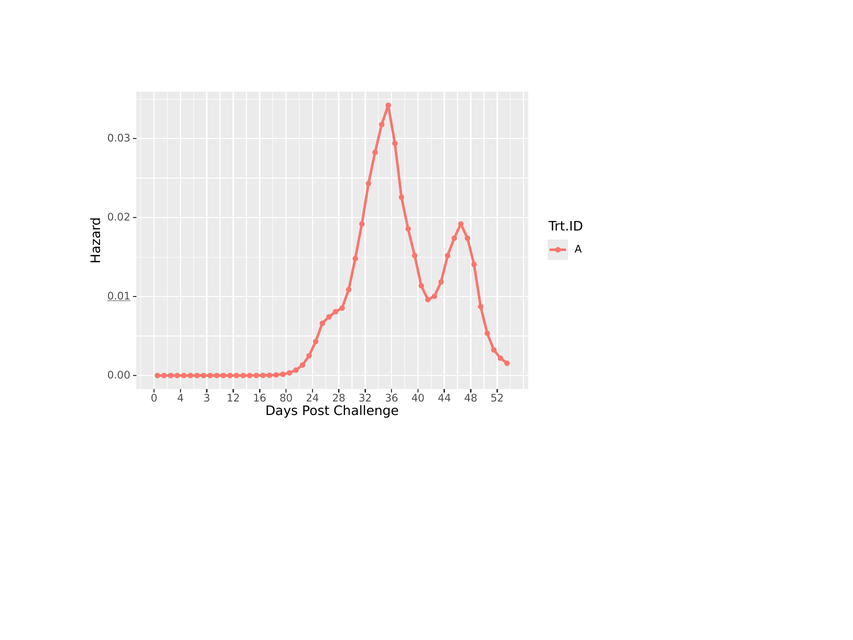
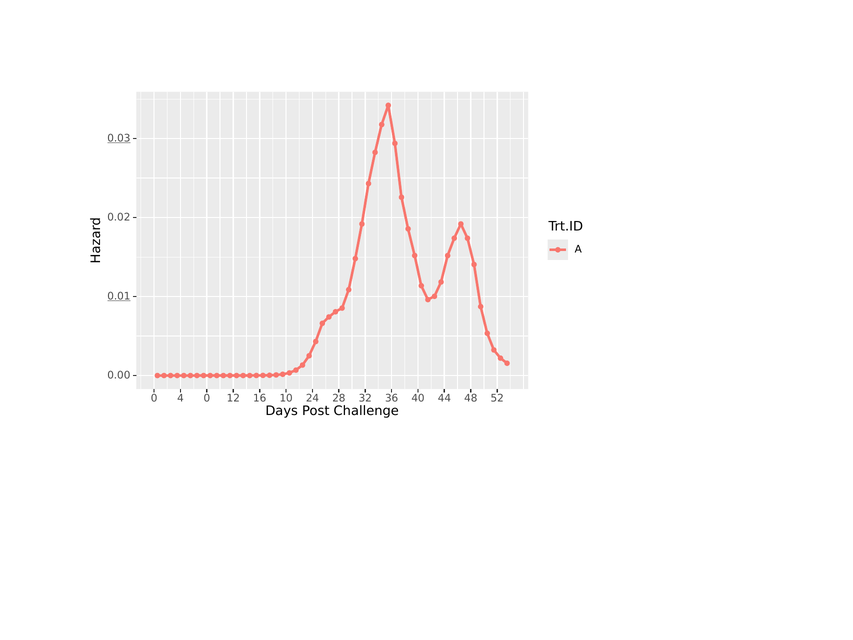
0.03 underline: none -> present
4 3: 3 -> 0
80: 80 -> 10
